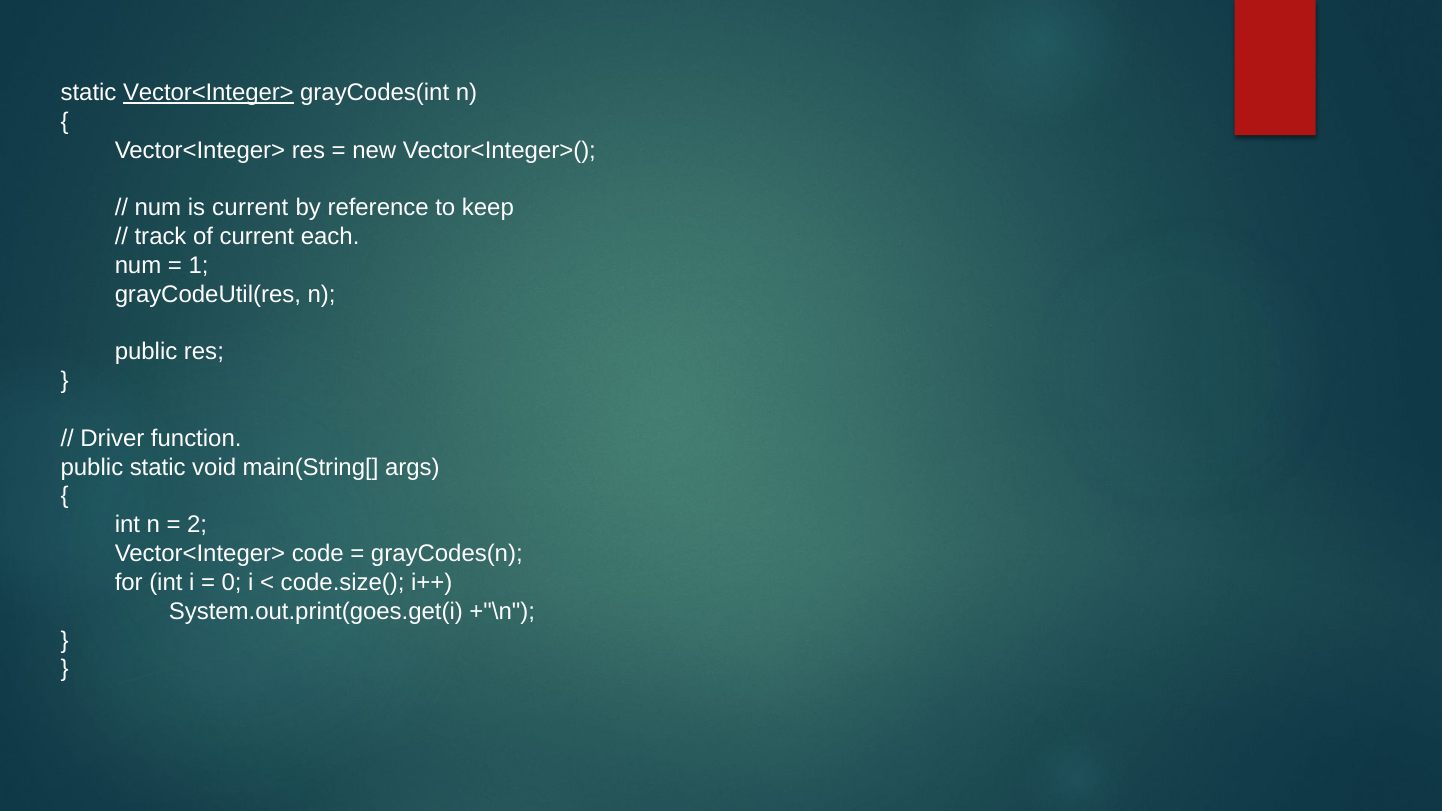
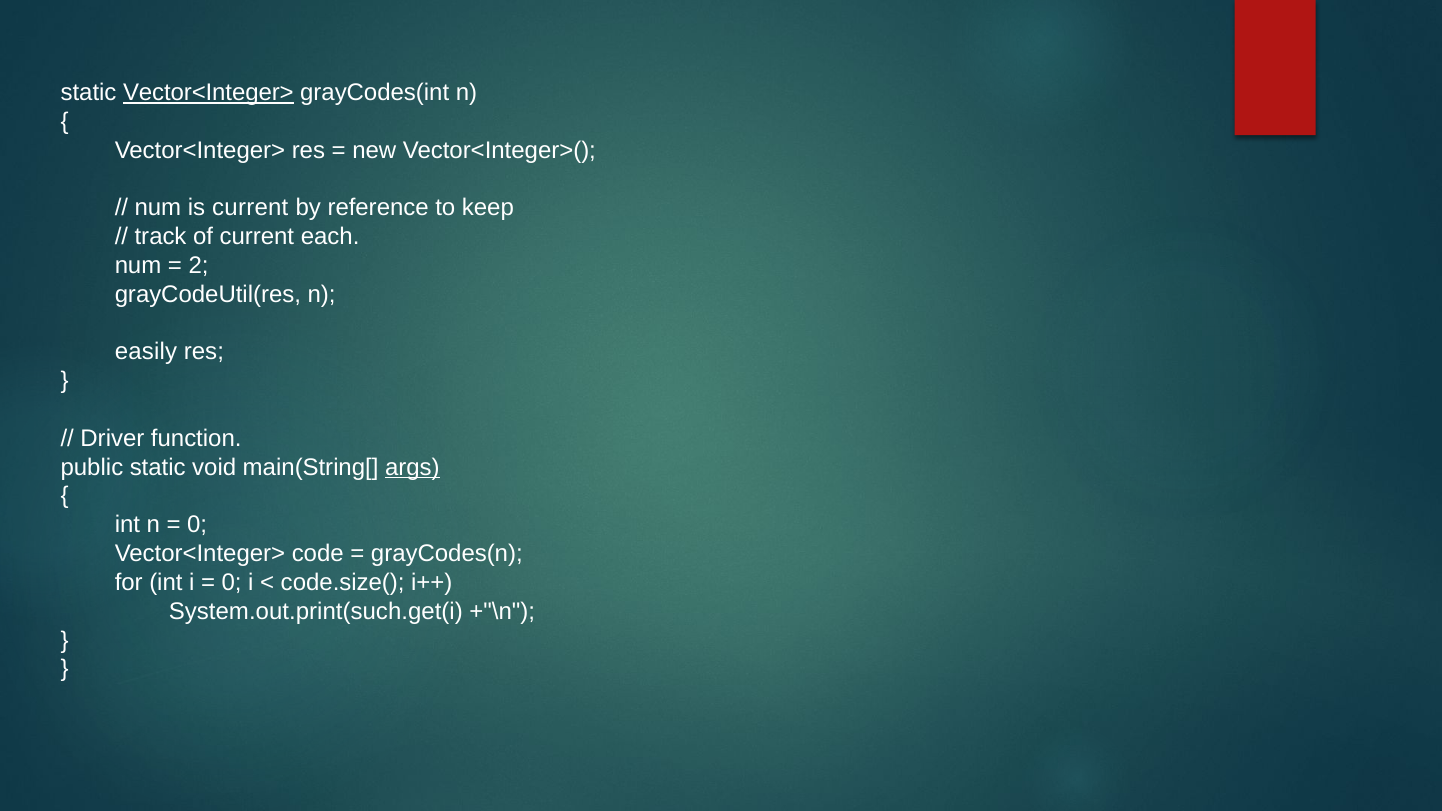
1: 1 -> 2
public at (146, 352): public -> easily
args underline: none -> present
2 at (197, 525): 2 -> 0
System.out.print(goes.get(i: System.out.print(goes.get(i -> System.out.print(such.get(i
